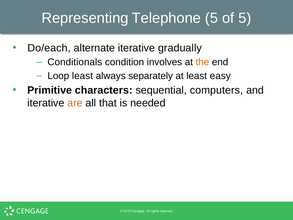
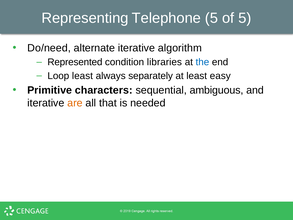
Do/each: Do/each -> Do/need
gradually: gradually -> algorithm
Conditionals: Conditionals -> Represented
involves: involves -> libraries
the colour: orange -> blue
computers: computers -> ambiguous
